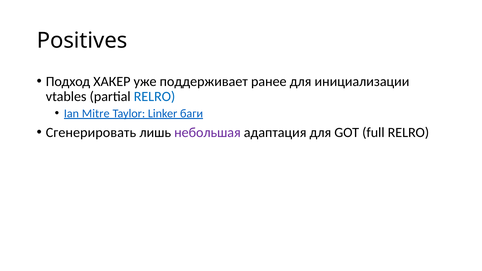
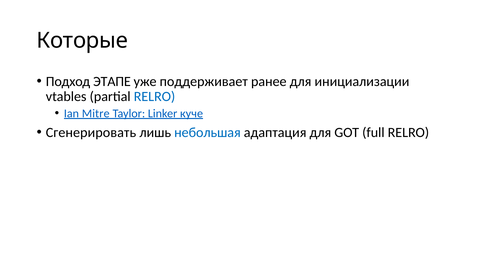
Positives: Positives -> Которые
ХАКЕР: ХАКЕР -> ЭТАПЕ
баги: баги -> куче
небольшая colour: purple -> blue
